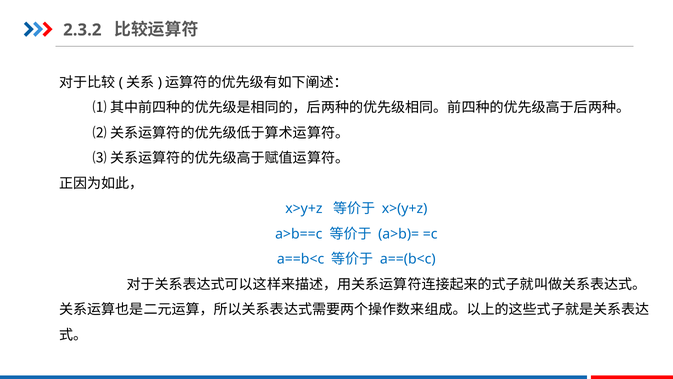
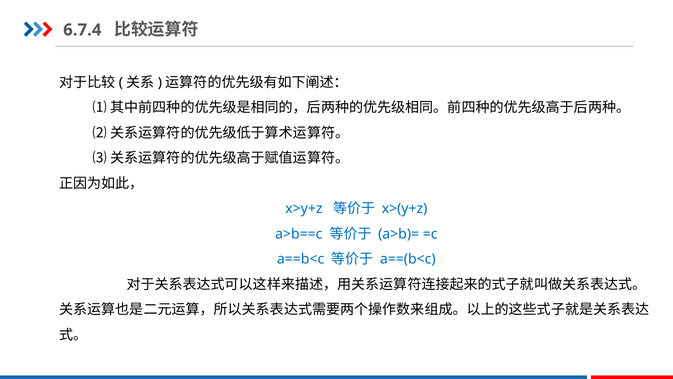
2.3.2: 2.3.2 -> 6.7.4
